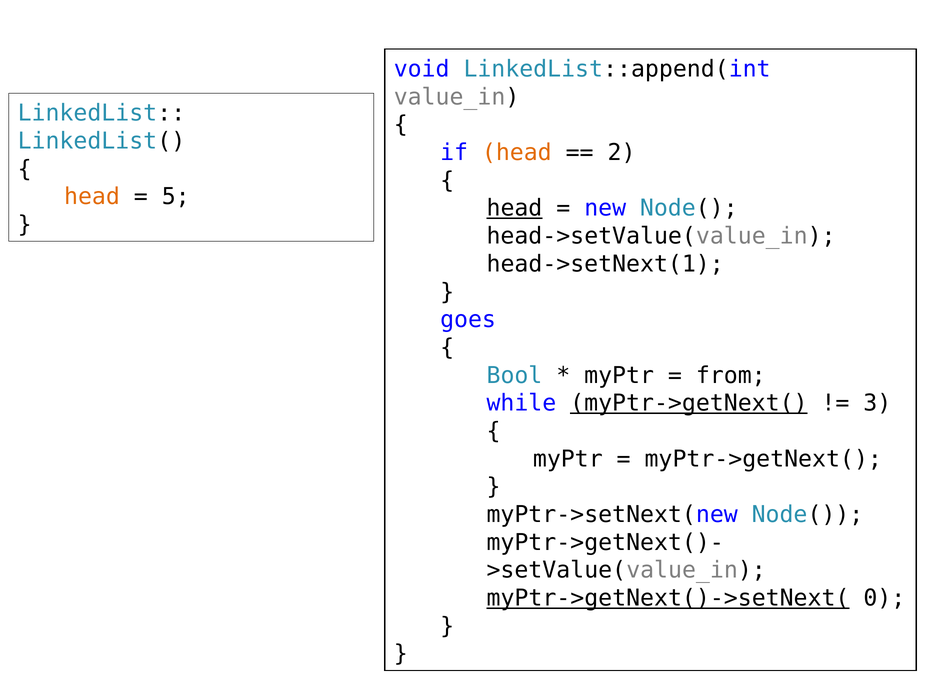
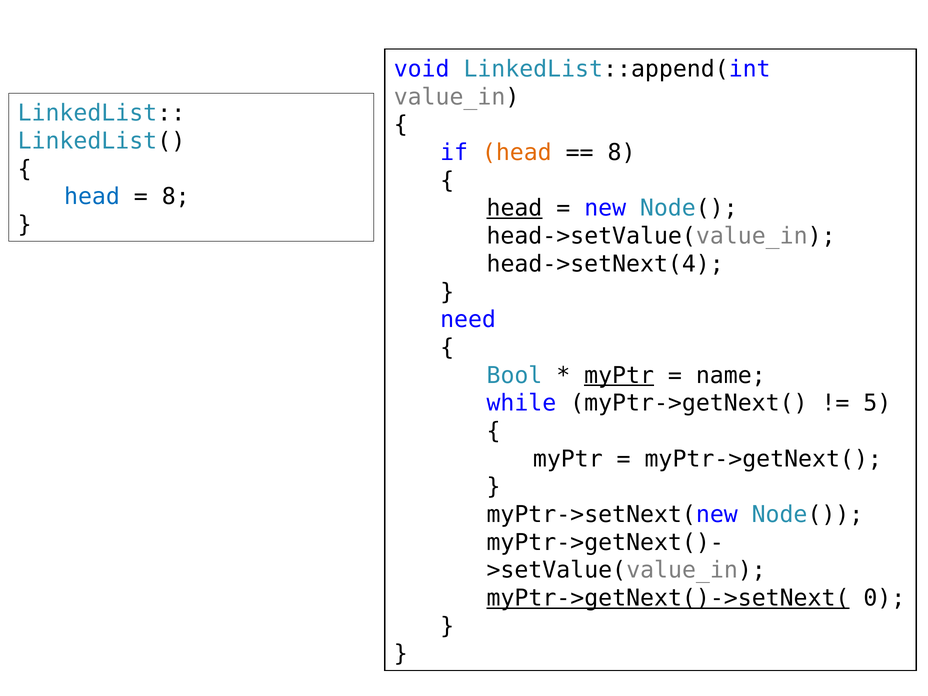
2 at (622, 153): 2 -> 8
head at (92, 197) colour: orange -> blue
5 at (176, 197): 5 -> 8
head->setNext(1: head->setNext(1 -> head->setNext(4
goes: goes -> need
myPtr at (619, 375) underline: none -> present
from: from -> name
myPtr->getNext( at (689, 403) underline: present -> none
3: 3 -> 5
